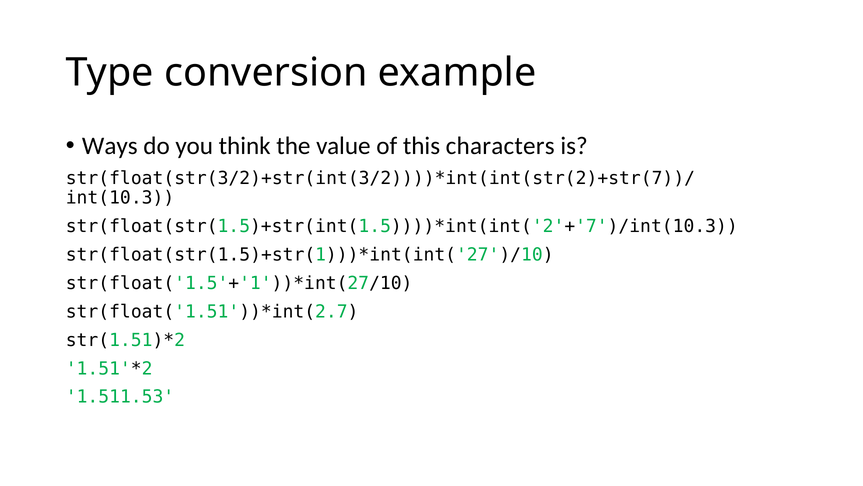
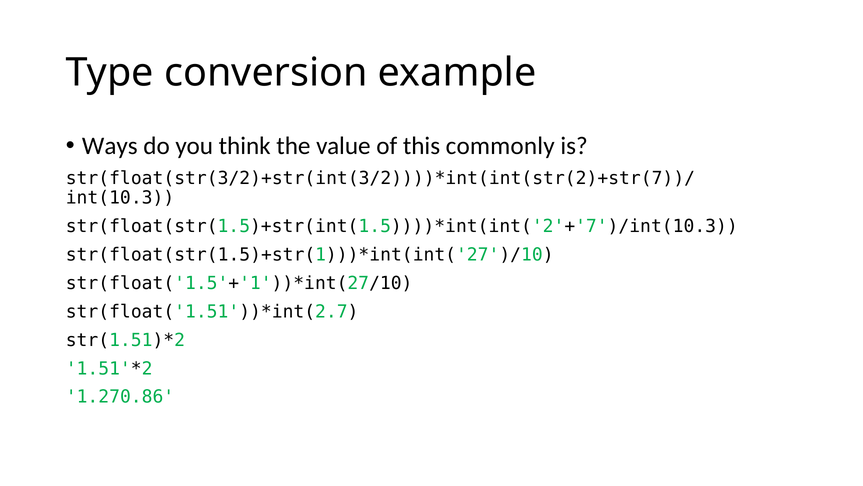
characters: characters -> commonly
1.511.53: 1.511.53 -> 1.270.86
